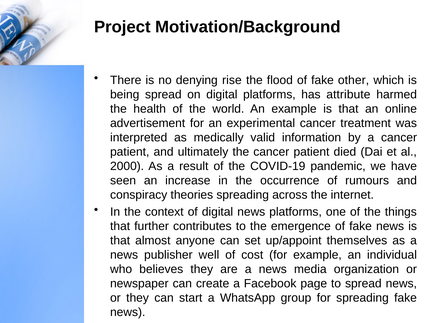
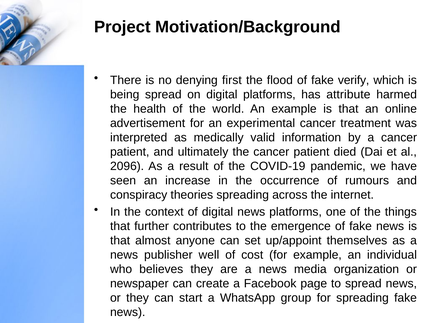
rise: rise -> first
other: other -> verify
2000: 2000 -> 2096
